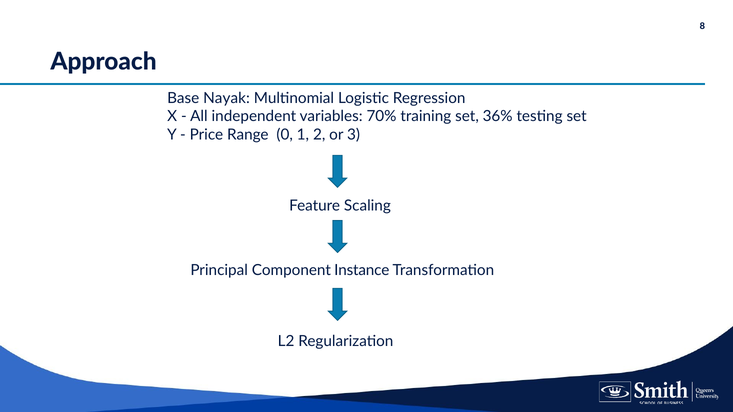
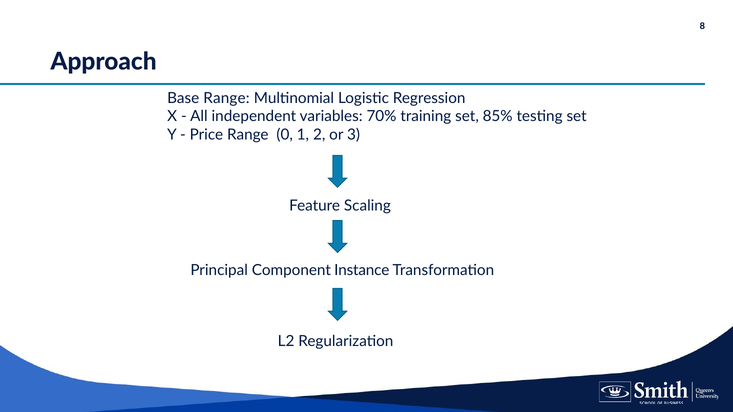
Base Nayak: Nayak -> Range
36%: 36% -> 85%
